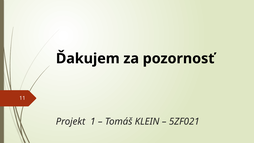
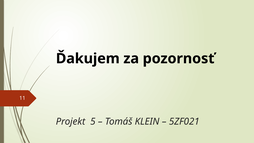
1: 1 -> 5
